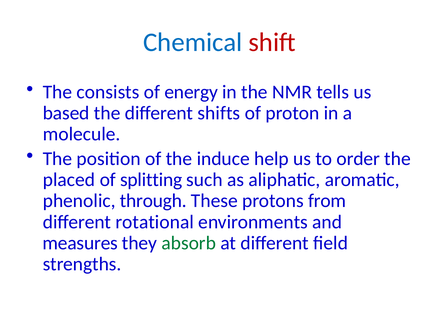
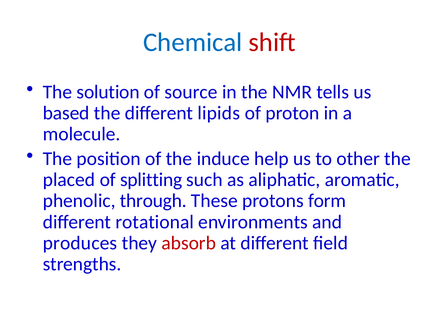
consists: consists -> solution
energy: energy -> source
shifts: shifts -> lipids
order: order -> other
from: from -> form
measures: measures -> produces
absorb colour: green -> red
